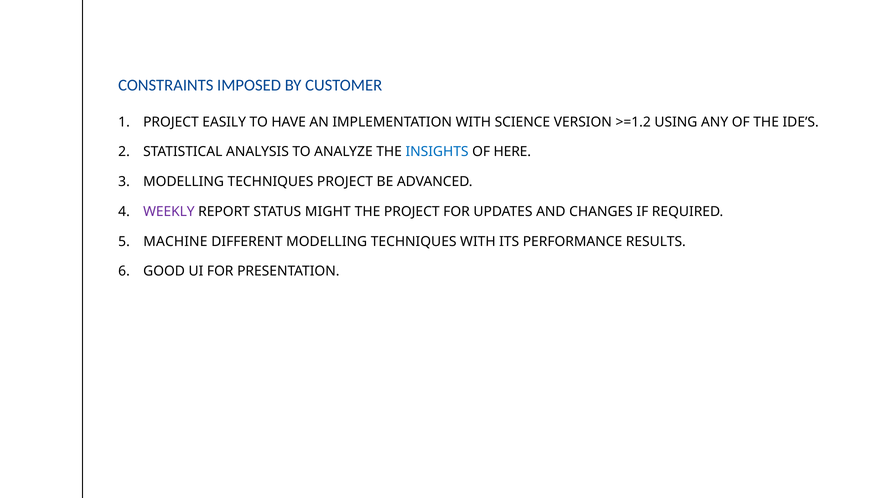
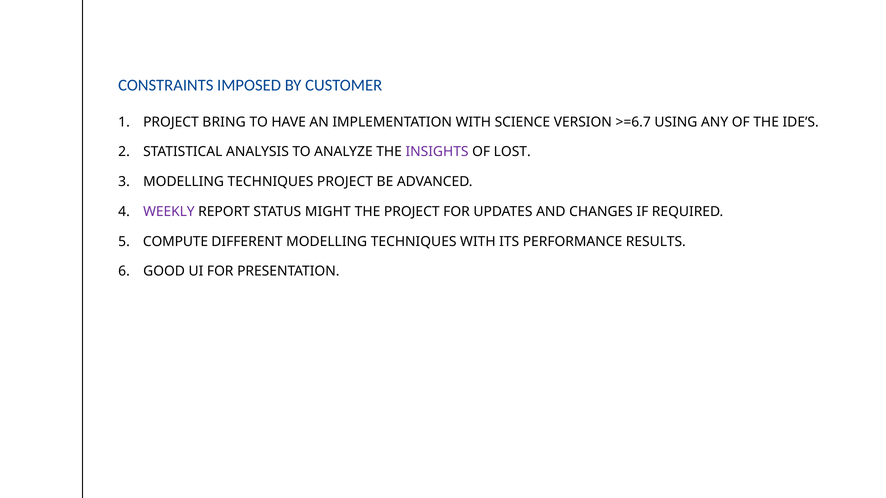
EASILY: EASILY -> BRING
>=1.2: >=1.2 -> >=6.7
INSIGHTS colour: blue -> purple
HERE: HERE -> LOST
MACHINE: MACHINE -> COMPUTE
